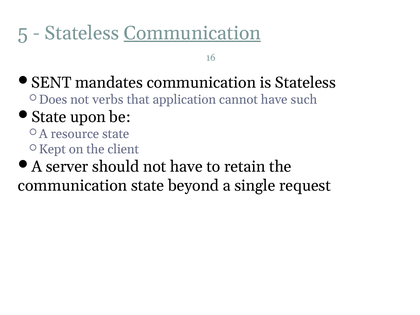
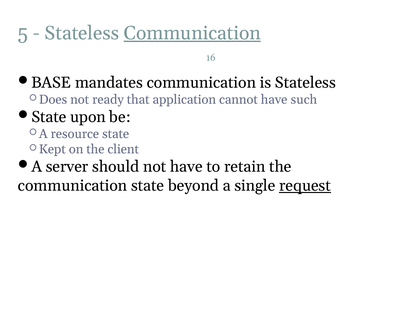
SENT: SENT -> BASE
verbs: verbs -> ready
request underline: none -> present
